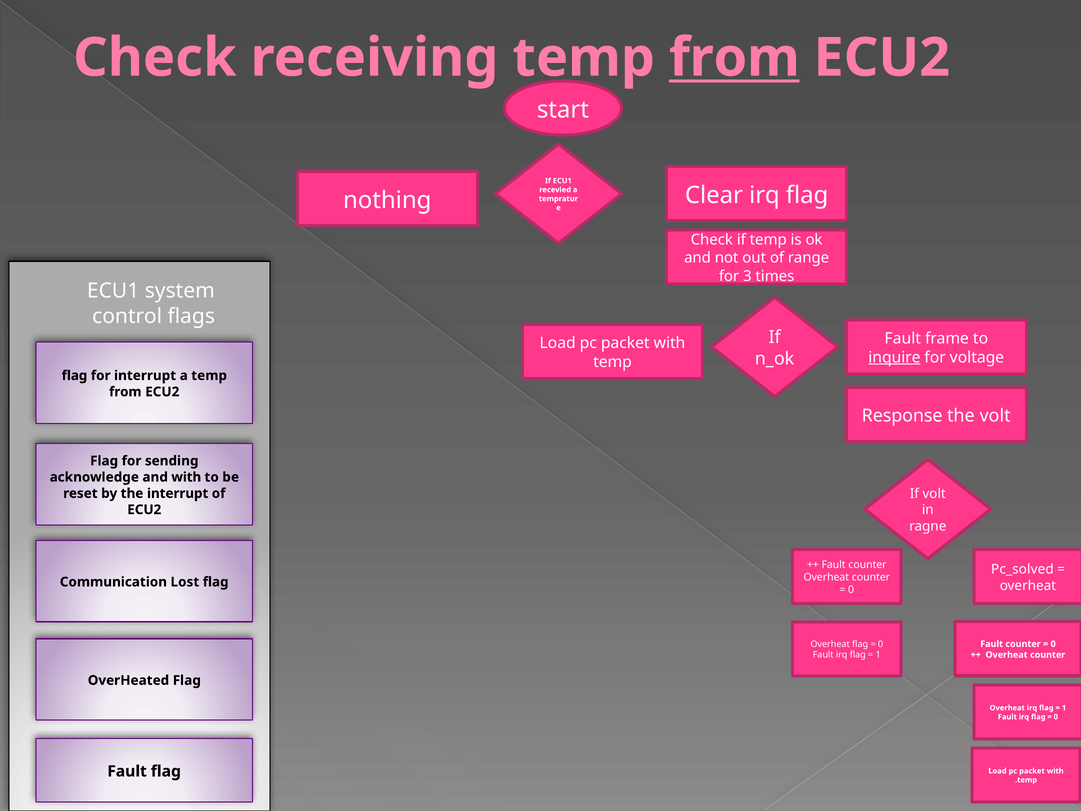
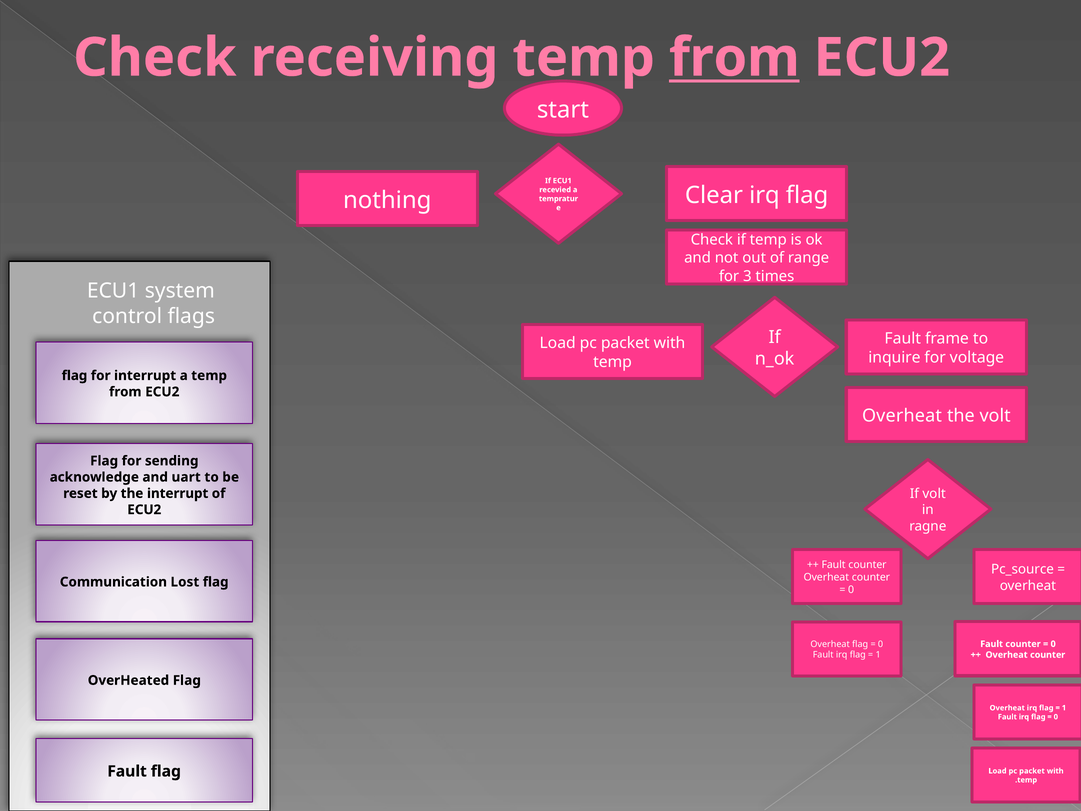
inquire underline: present -> none
Response at (902, 416): Response -> Overheat
and with: with -> uart
Pc_solved: Pc_solved -> Pc_source
